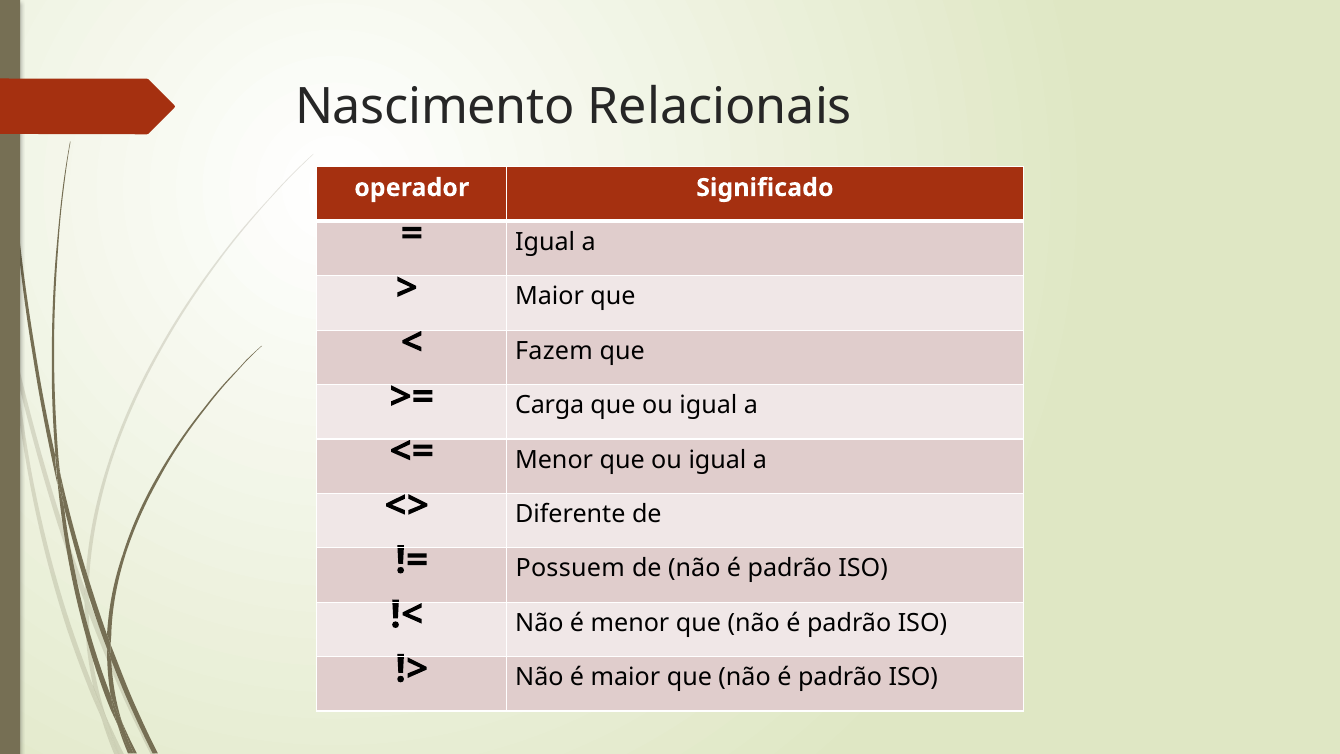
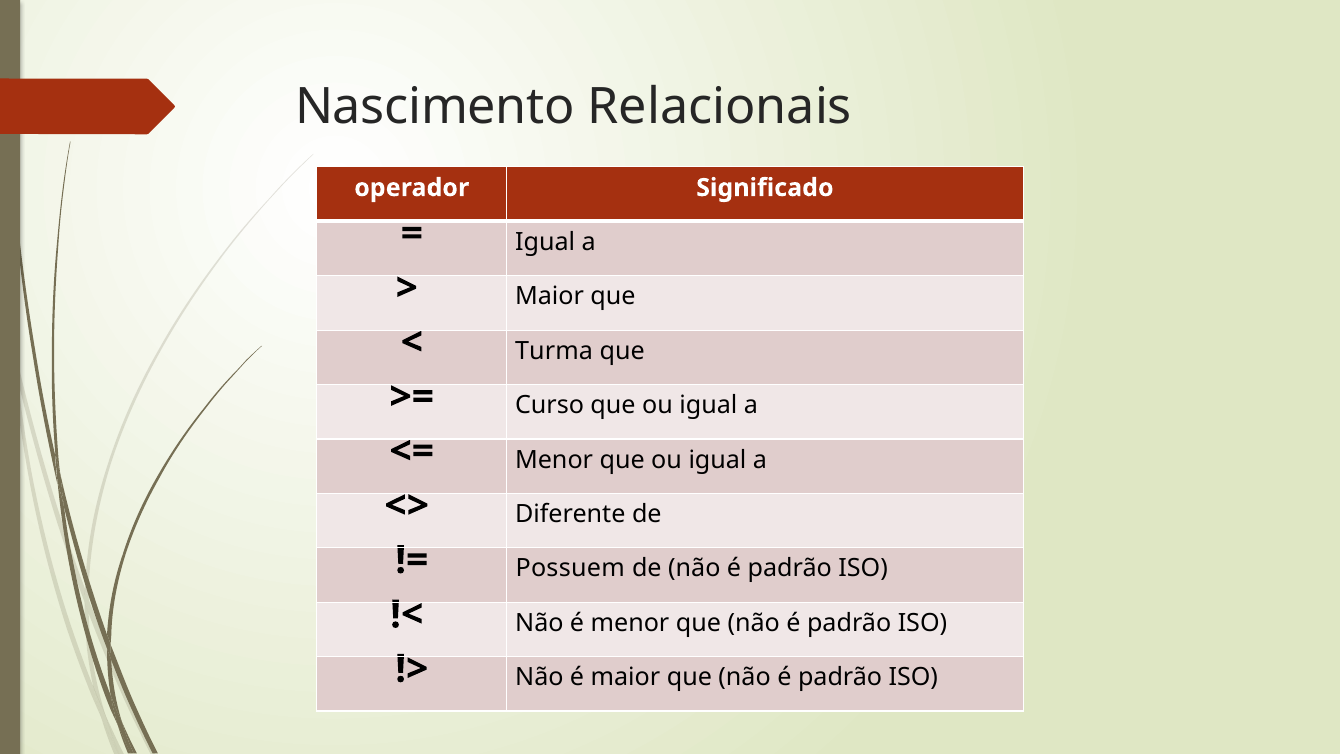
Fazem: Fazem -> Turma
Carga: Carga -> Curso
